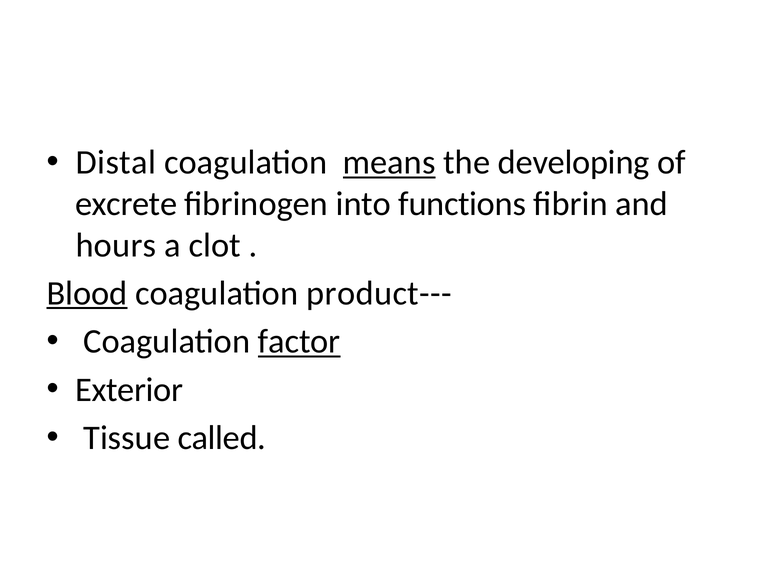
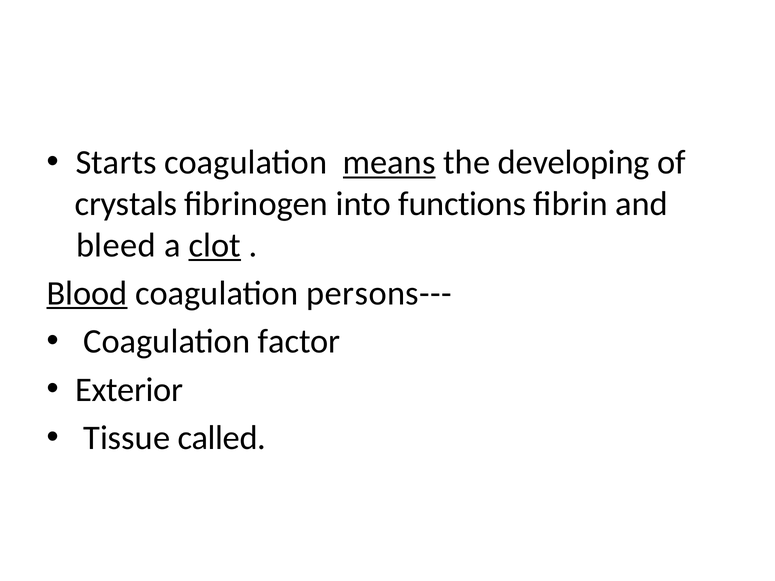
Distal: Distal -> Starts
excrete: excrete -> crystals
hours: hours -> bleed
clot underline: none -> present
product---: product--- -> persons---
factor underline: present -> none
